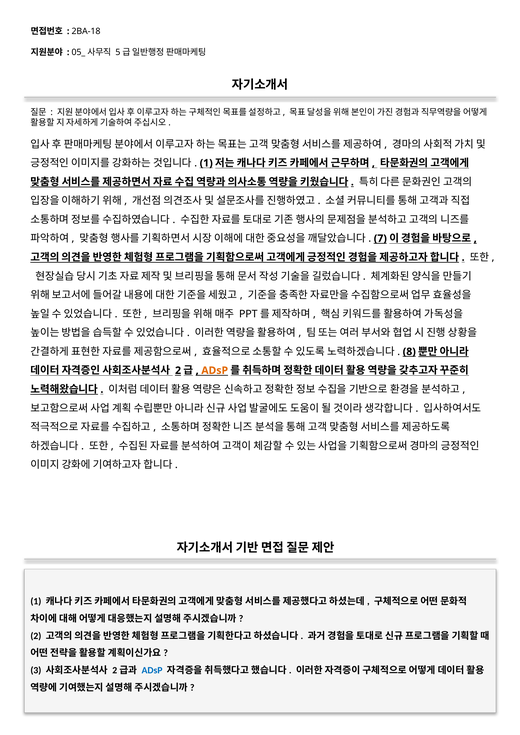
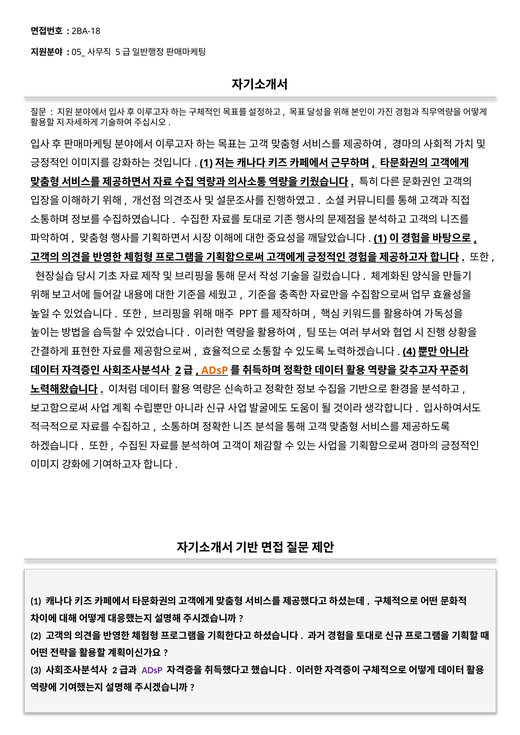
7 at (380, 239): 7 -> 1
8: 8 -> 4
ADsP at (152, 671) colour: blue -> purple
